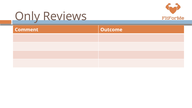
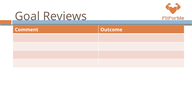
Only: Only -> Goal
